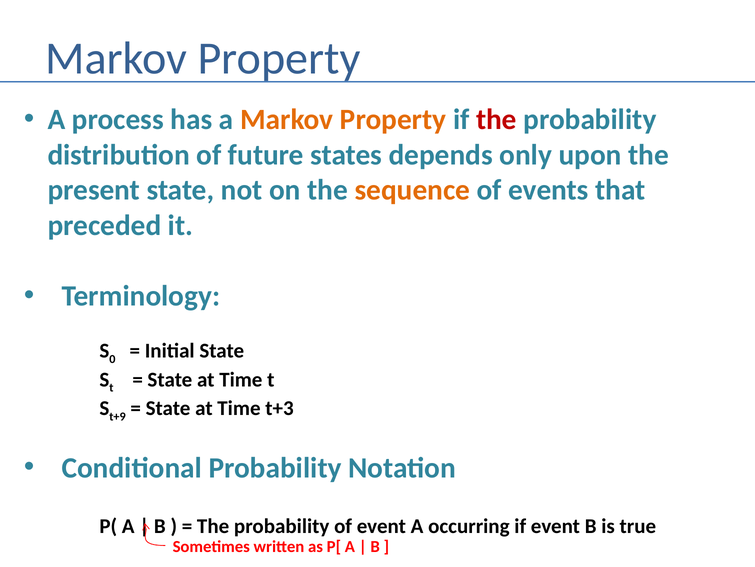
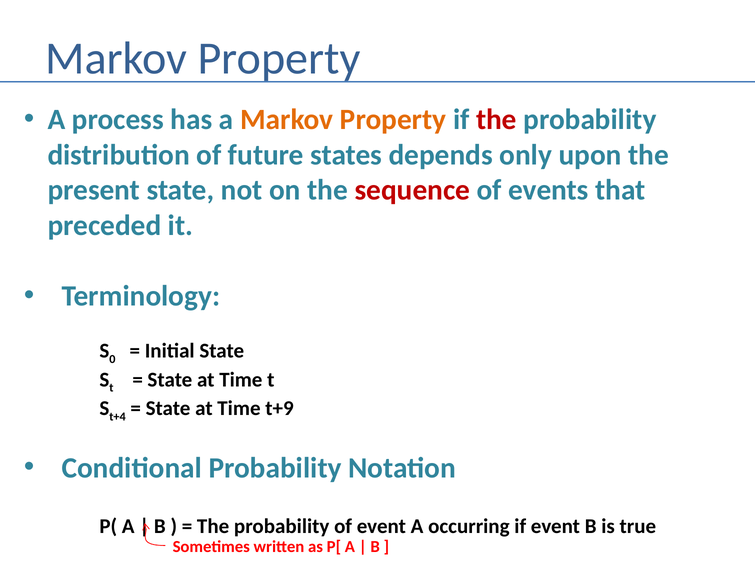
sequence colour: orange -> red
t+9: t+9 -> t+4
t+3: t+3 -> t+9
